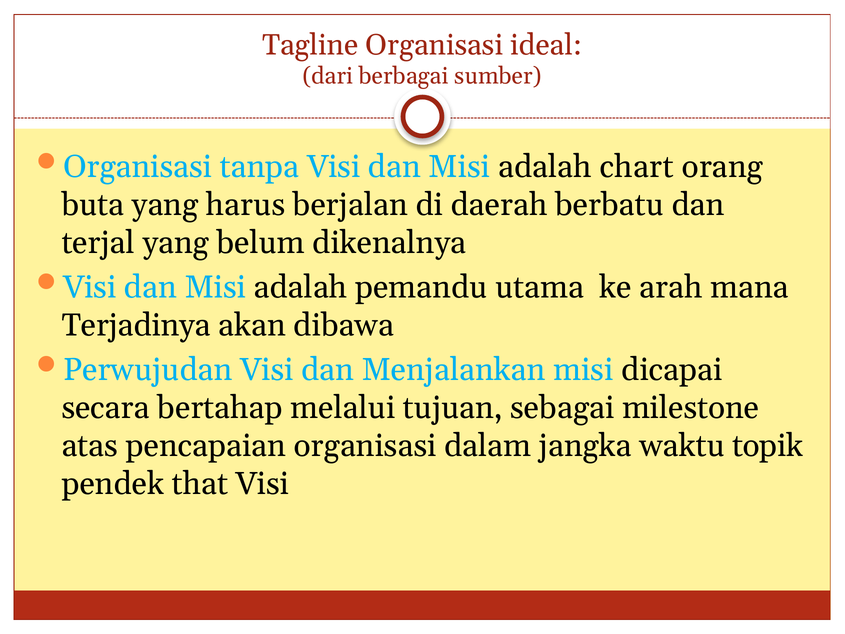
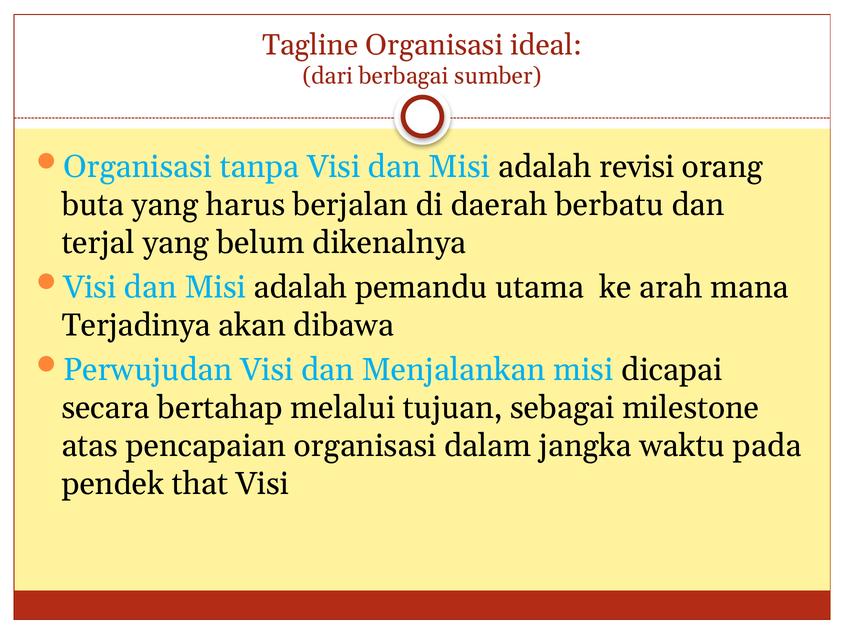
chart: chart -> revisi
topik: topik -> pada
